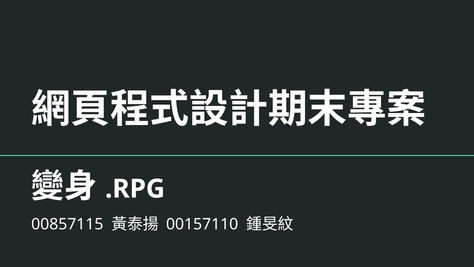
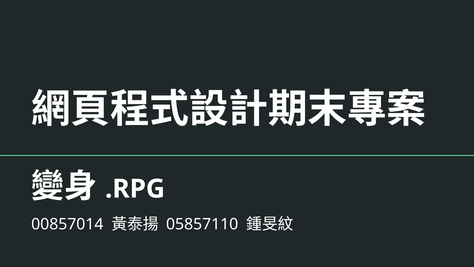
00857115: 00857115 -> 00857014
00157110: 00157110 -> 05857110
